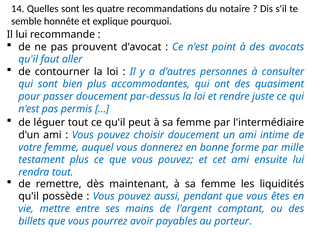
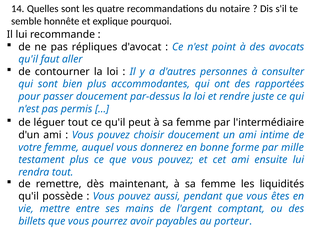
prouvent: prouvent -> répliques
quasiment: quasiment -> rapportées
